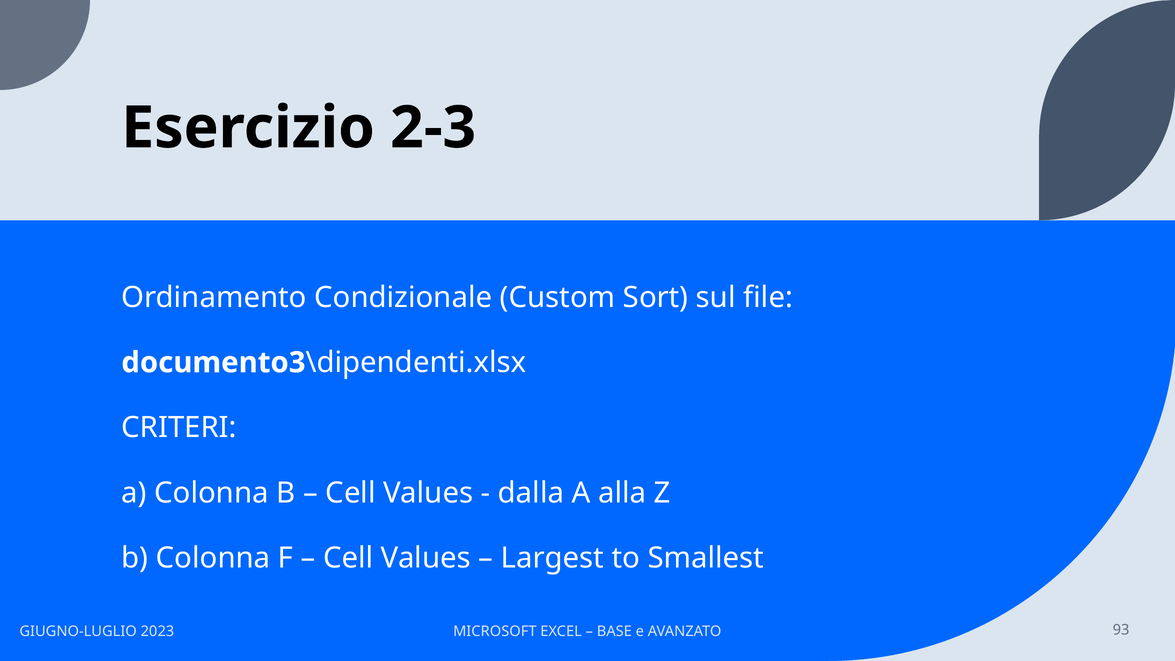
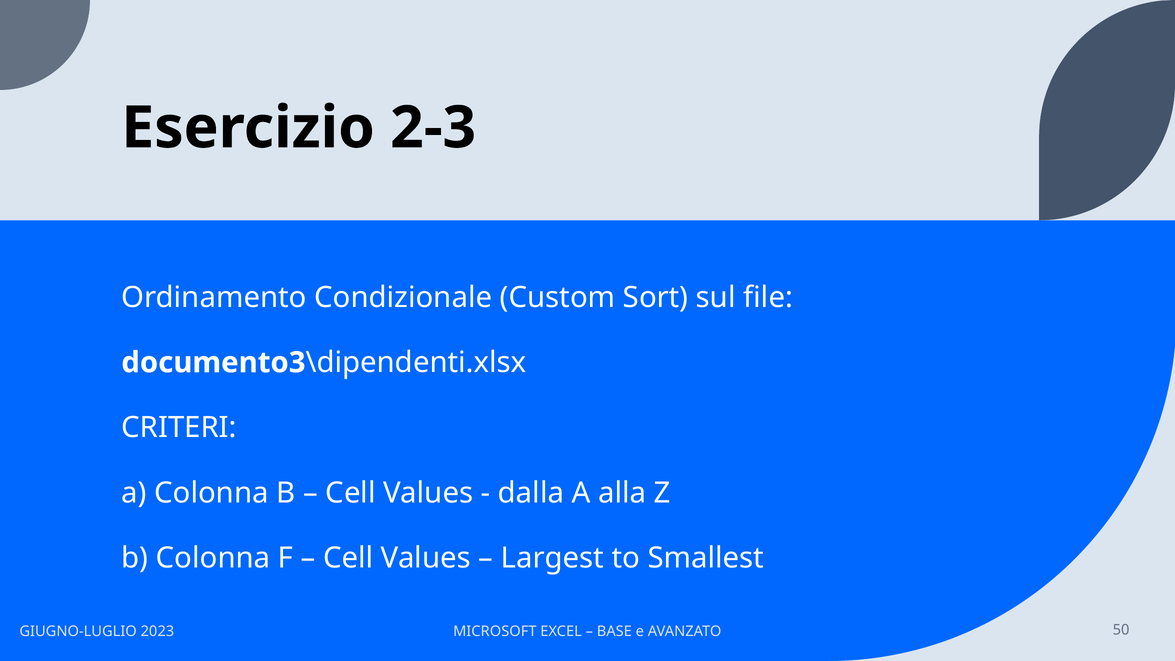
93: 93 -> 50
